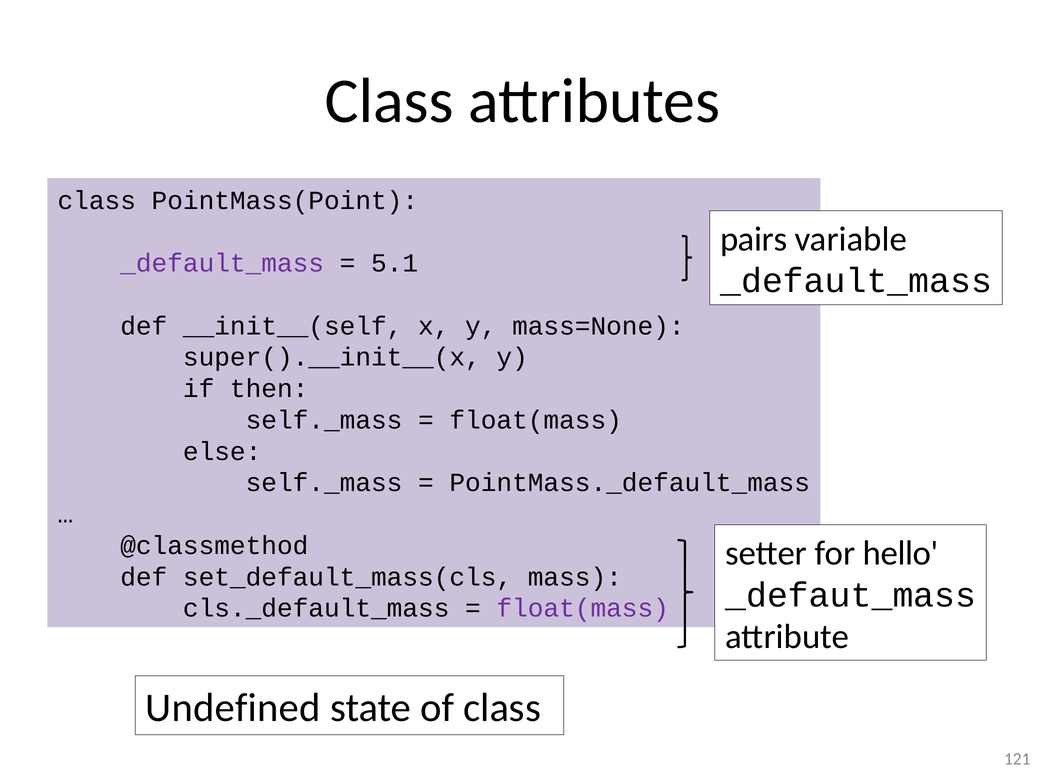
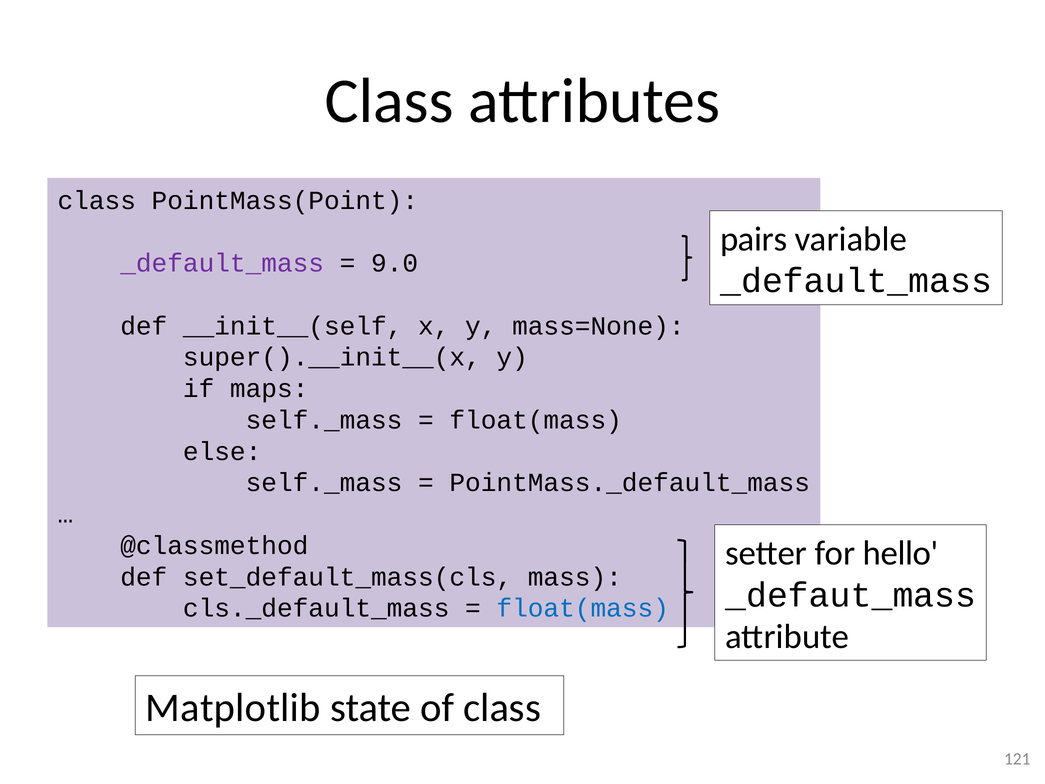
5.1: 5.1 -> 9.0
then: then -> maps
float(mass at (583, 608) colour: purple -> blue
Undefined: Undefined -> Matplotlib
